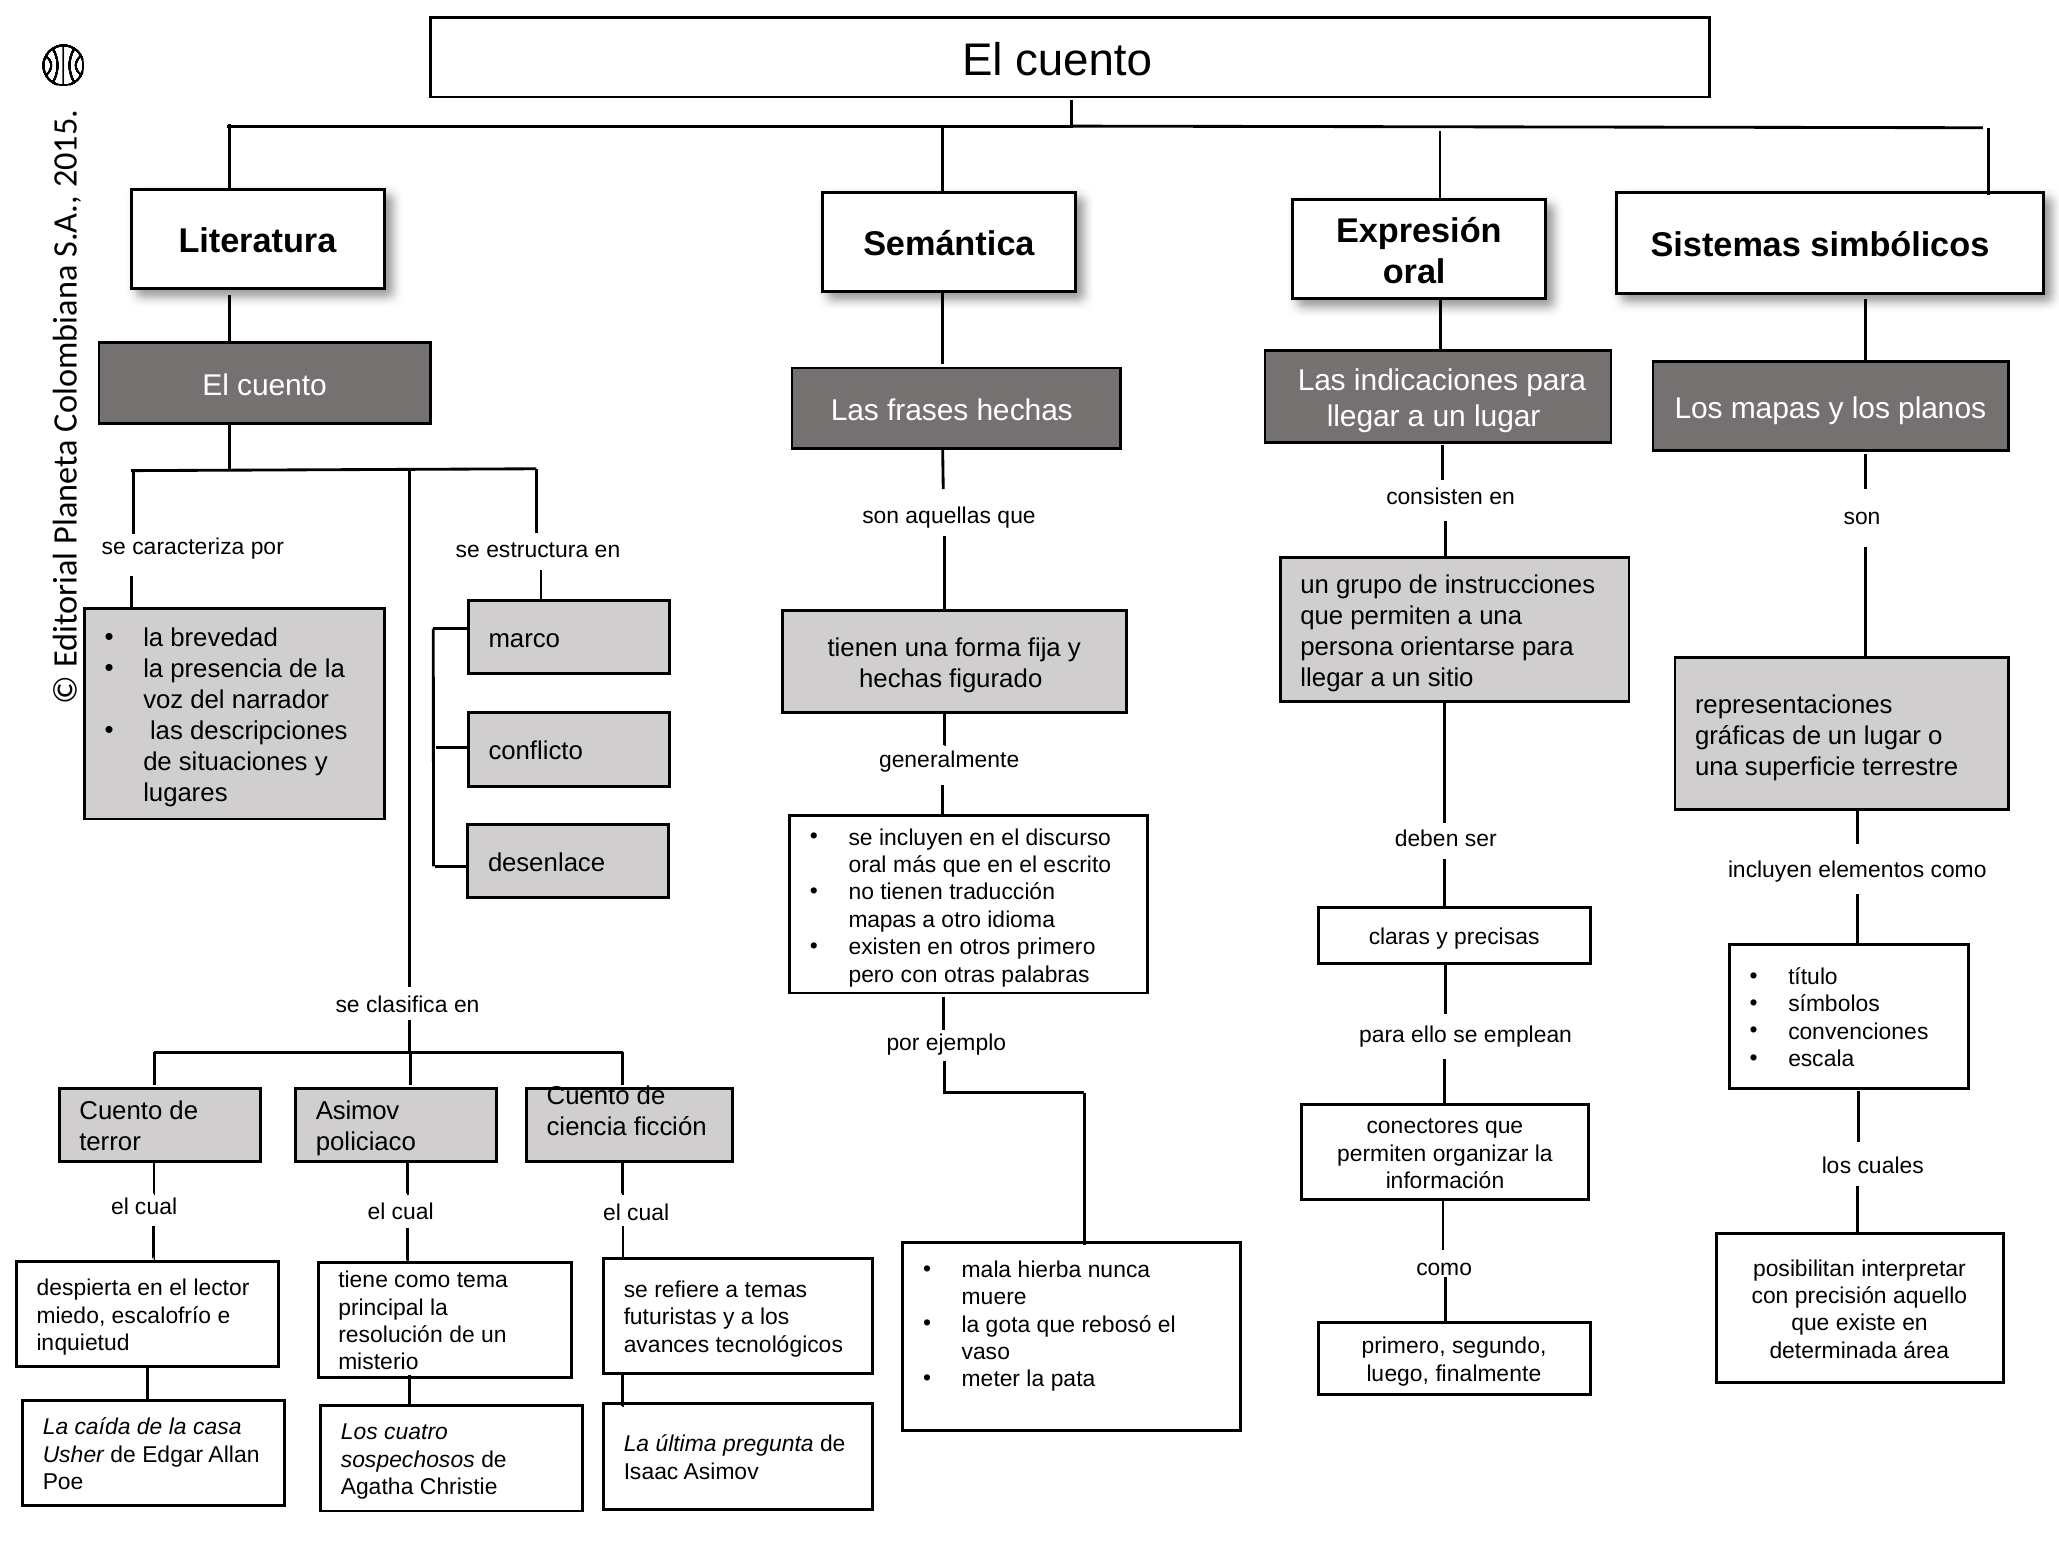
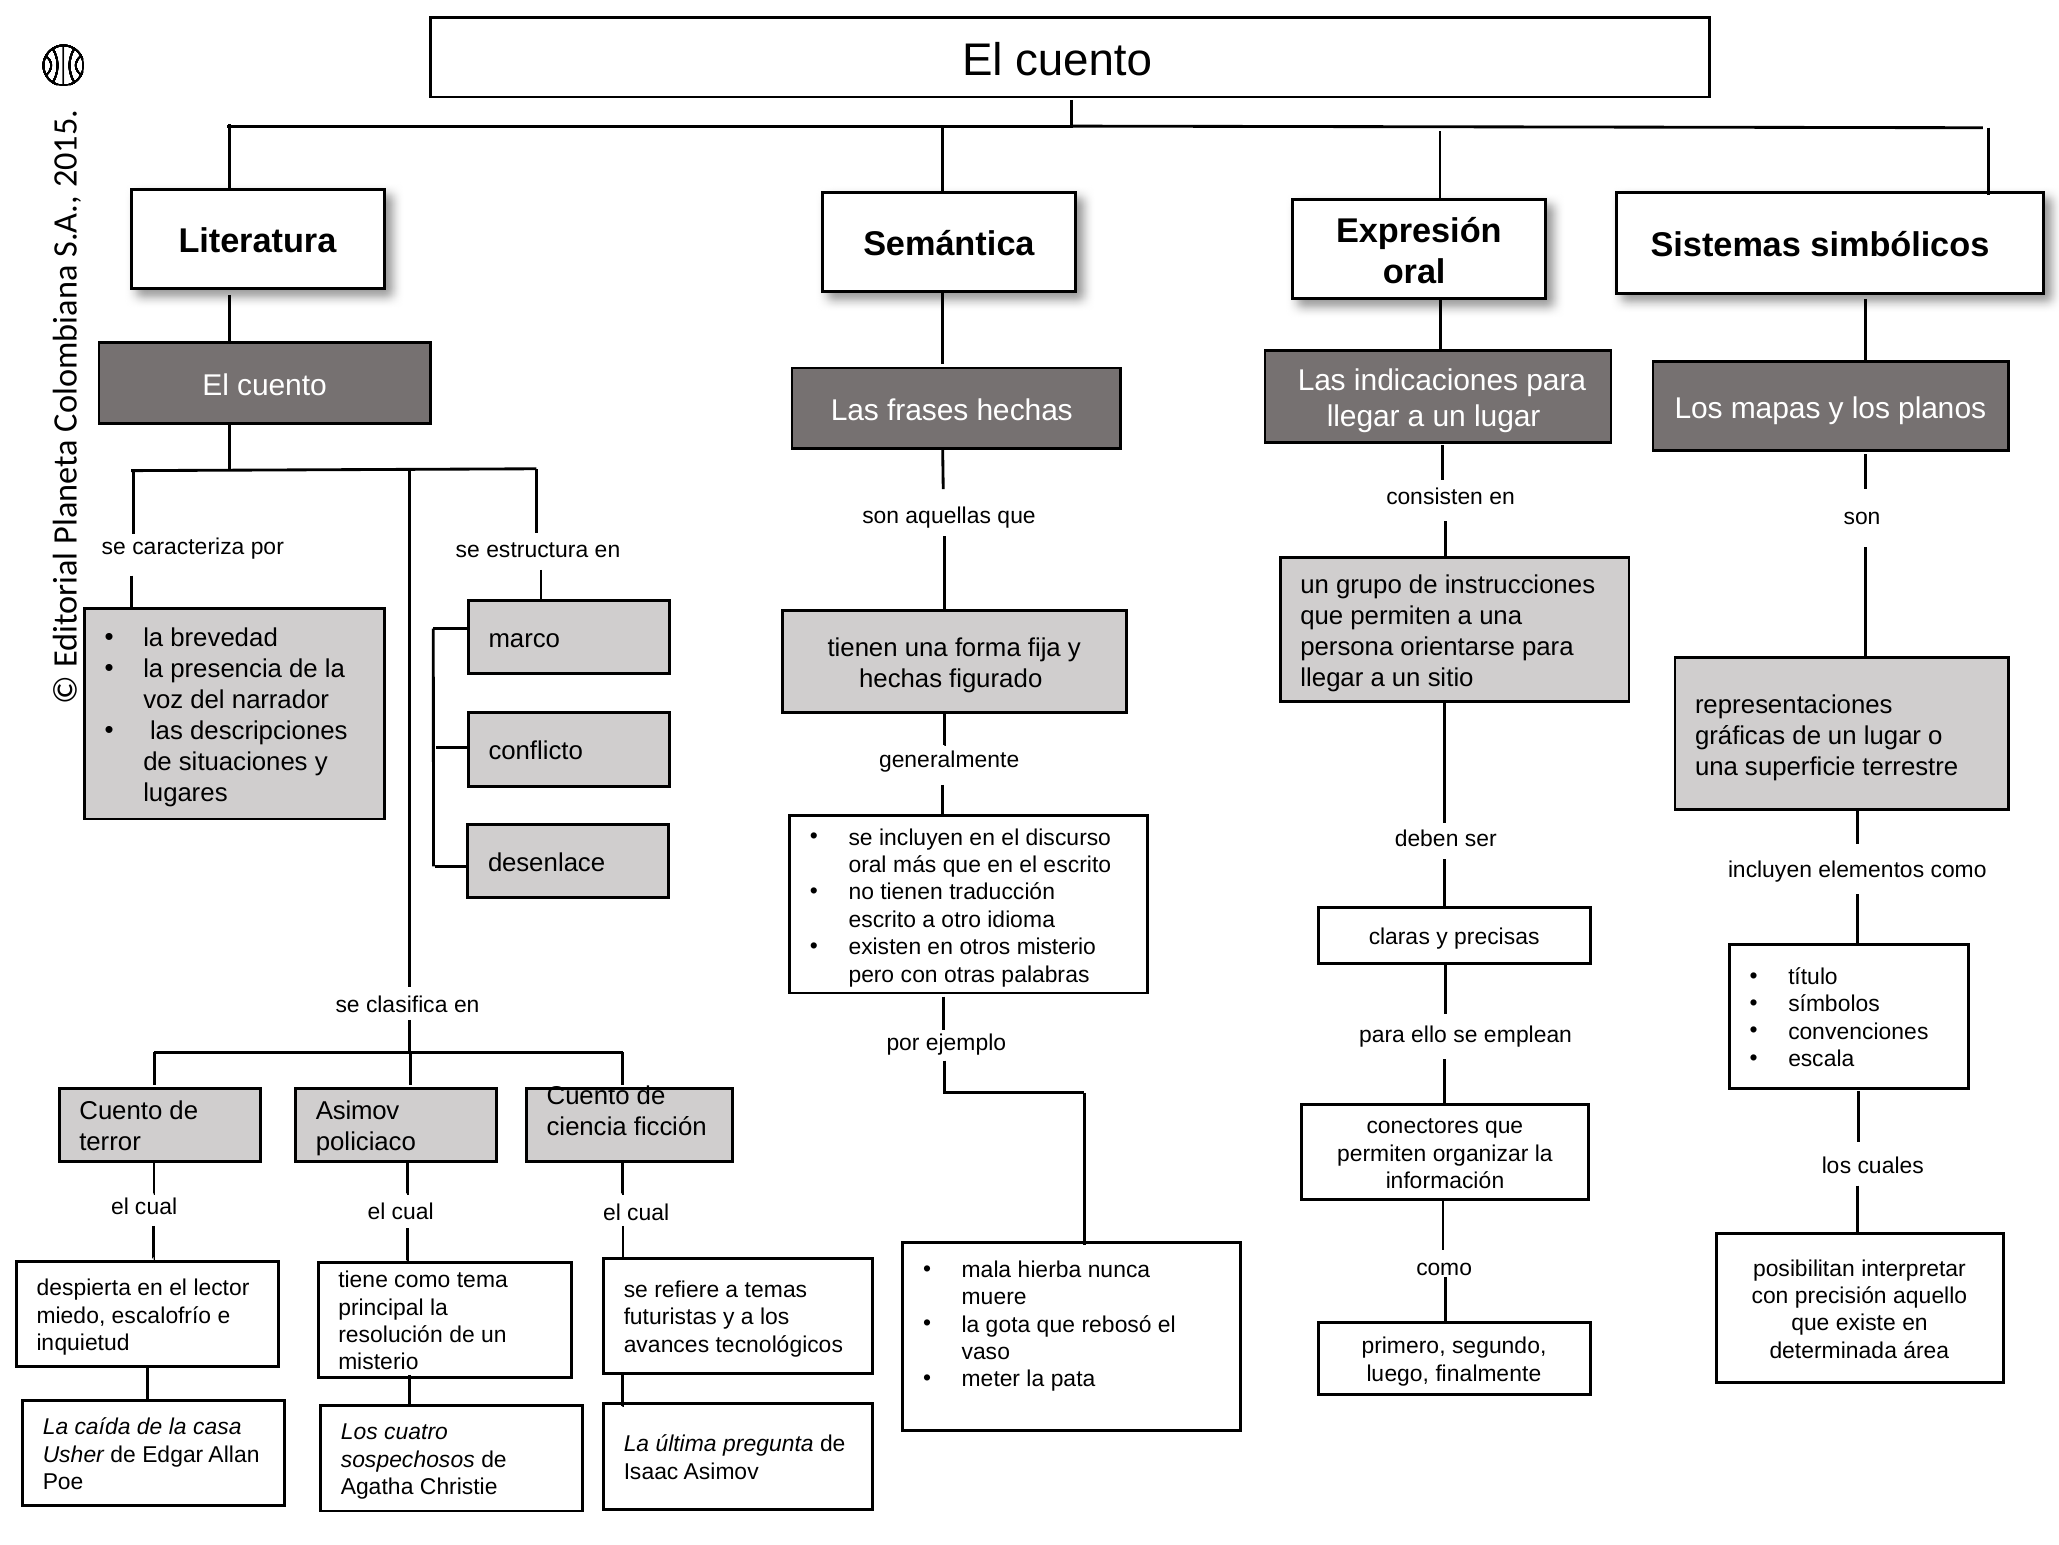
mapas at (882, 919): mapas -> escrito
otros primero: primero -> misterio
